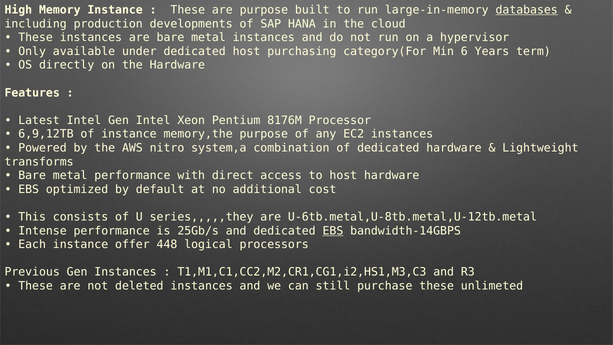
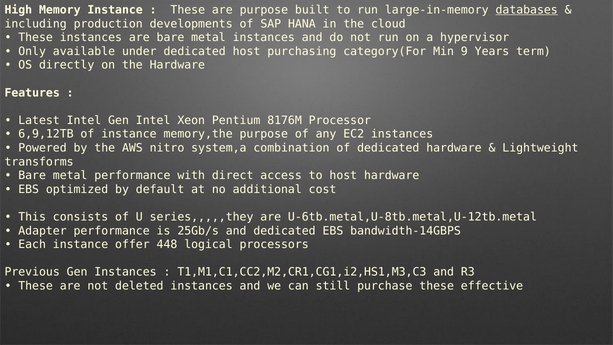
6: 6 -> 9
Intense: Intense -> Adapter
EBS at (333, 231) underline: present -> none
unlimeted: unlimeted -> effective
